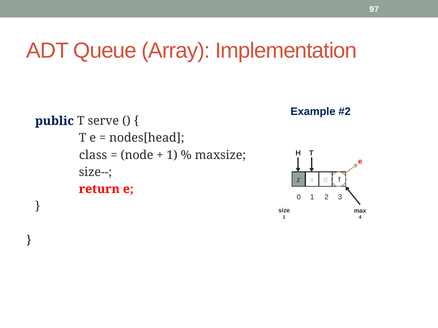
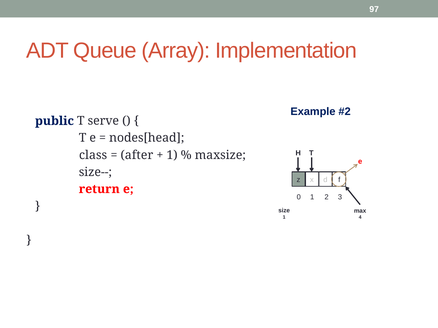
node: node -> after
